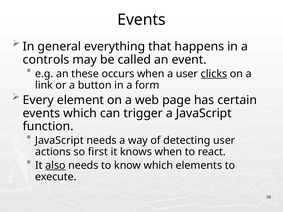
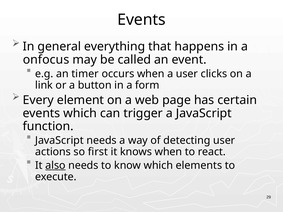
controls: controls -> onfocus
these: these -> timer
clicks underline: present -> none
